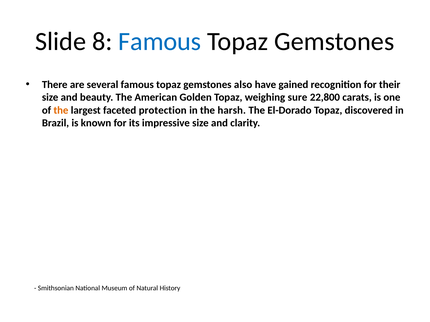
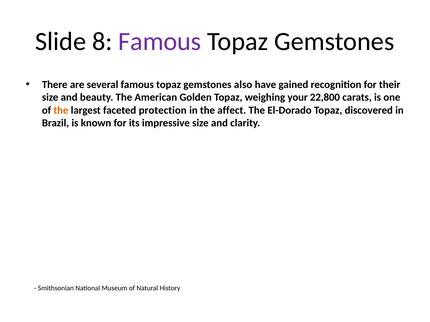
Famous at (160, 42) colour: blue -> purple
sure: sure -> your
harsh: harsh -> affect
